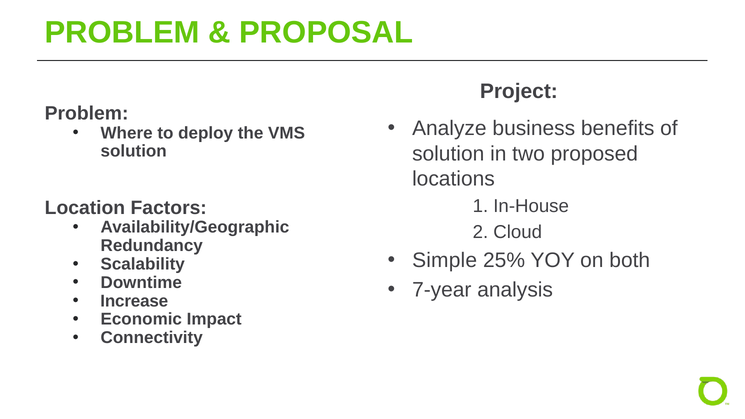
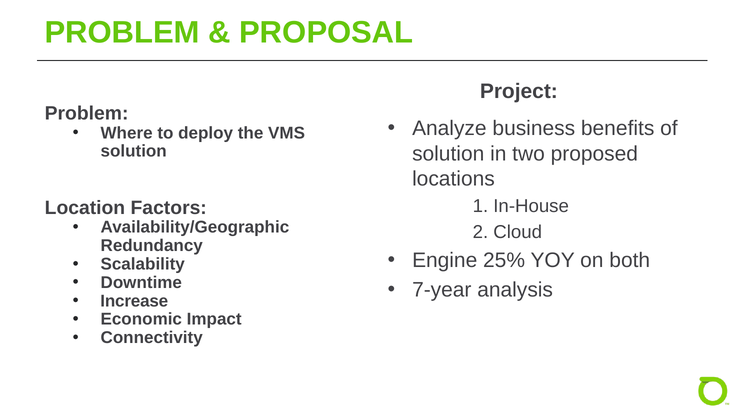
Simple: Simple -> Engine
